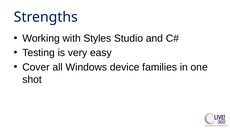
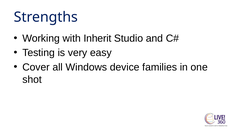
Styles: Styles -> Inherit
